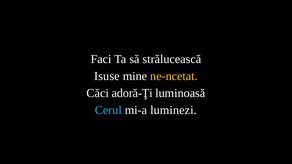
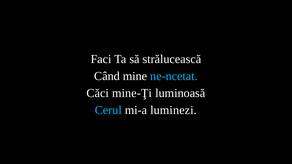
Isuse: Isuse -> Când
ne-ncetat colour: yellow -> light blue
adoră-Ţi: adoră-Ţi -> mine-Ţi
